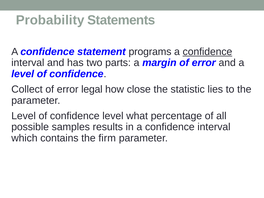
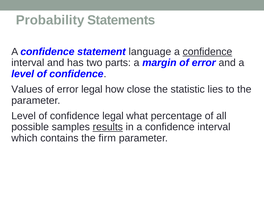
programs: programs -> language
Collect: Collect -> Values
confidence level: level -> legal
results underline: none -> present
